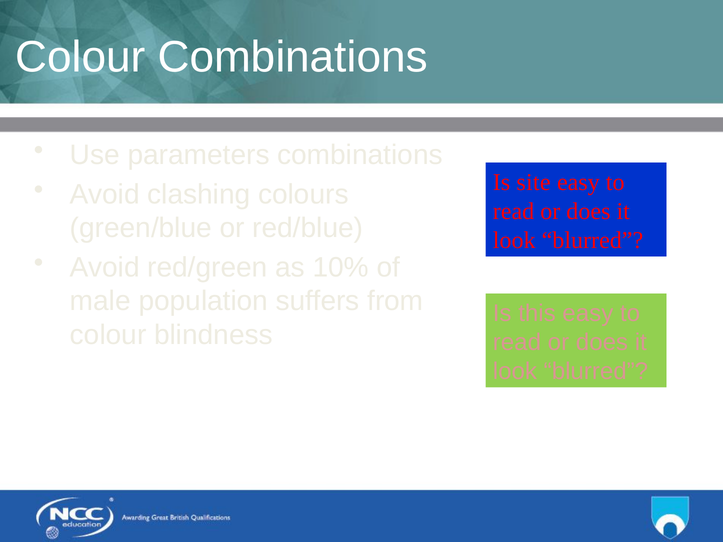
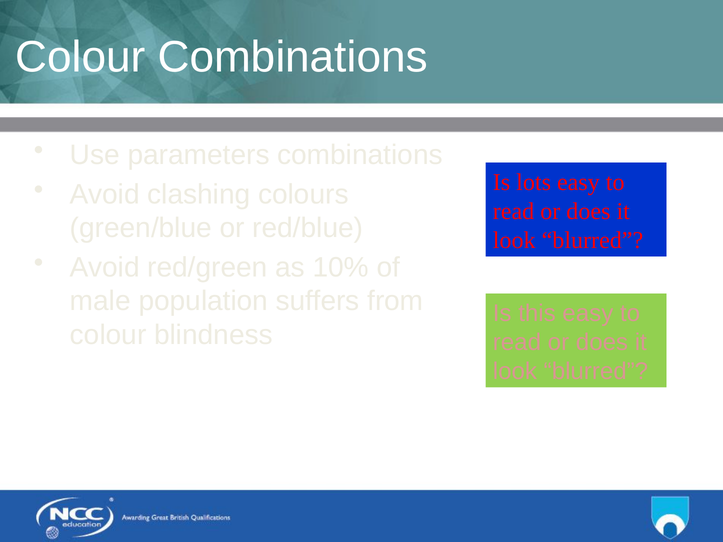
site: site -> lots
